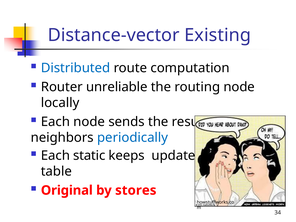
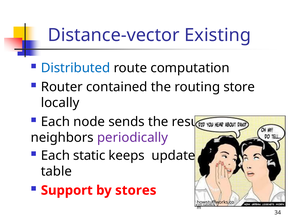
unreliable: unreliable -> contained
routing node: node -> store
periodically colour: blue -> purple
Original: Original -> Support
